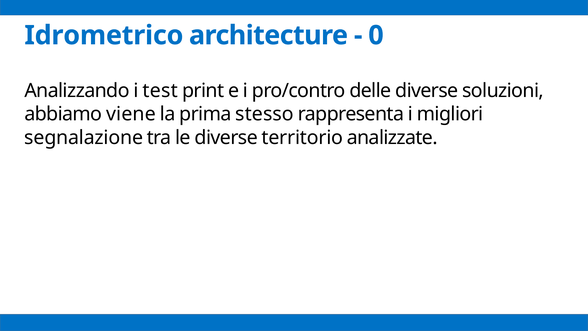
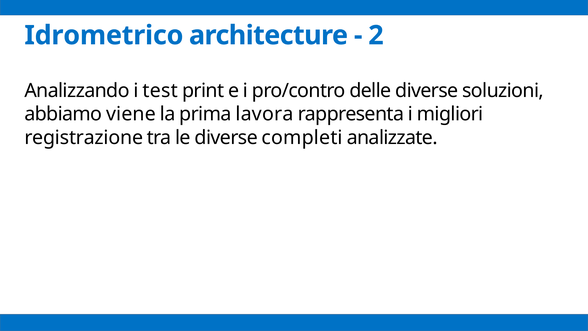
0: 0 -> 2
stesso: stesso -> lavora
segnalazione: segnalazione -> registrazione
territorio: territorio -> completi
